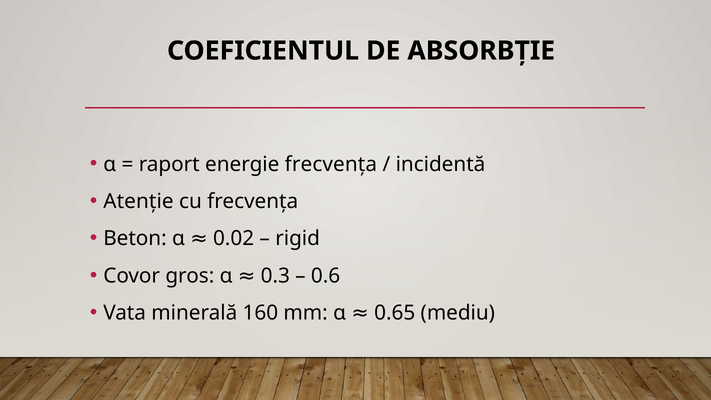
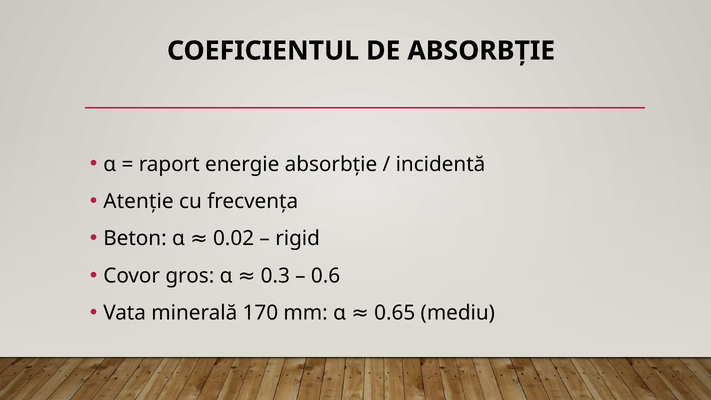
energie frecvența: frecvența -> absorbție
160: 160 -> 170
